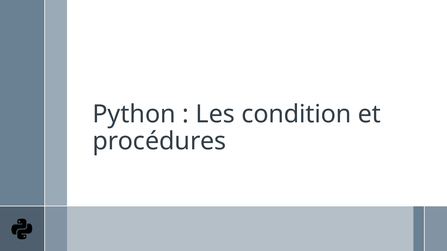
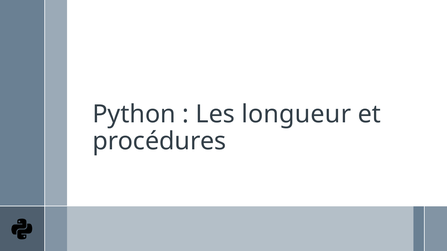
condition: condition -> longueur
